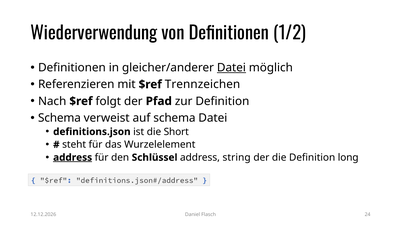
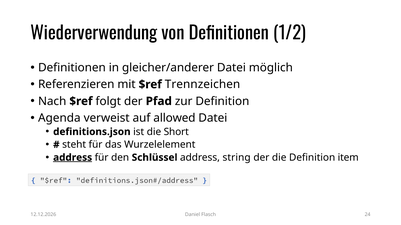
Datei at (231, 68) underline: present -> none
Schema at (59, 118): Schema -> Agenda
auf schema: schema -> allowed
long: long -> item
